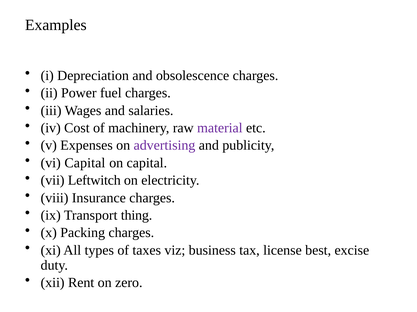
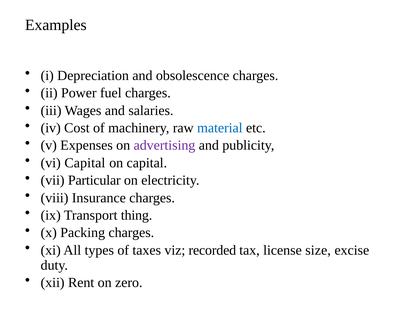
material colour: purple -> blue
Leftwitch: Leftwitch -> Particular
business: business -> recorded
best: best -> size
